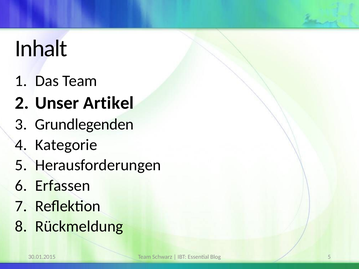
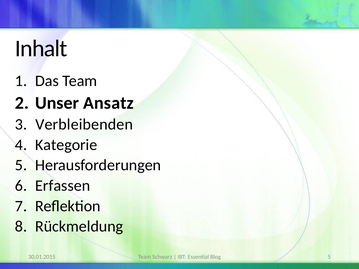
Artikel: Artikel -> Ansatz
Grundlegenden: Grundlegenden -> Verbleibenden
